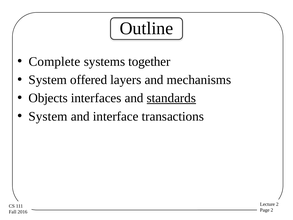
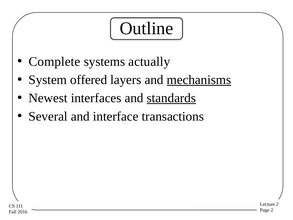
together: together -> actually
mechanisms underline: none -> present
Objects: Objects -> Newest
System at (48, 116): System -> Several
